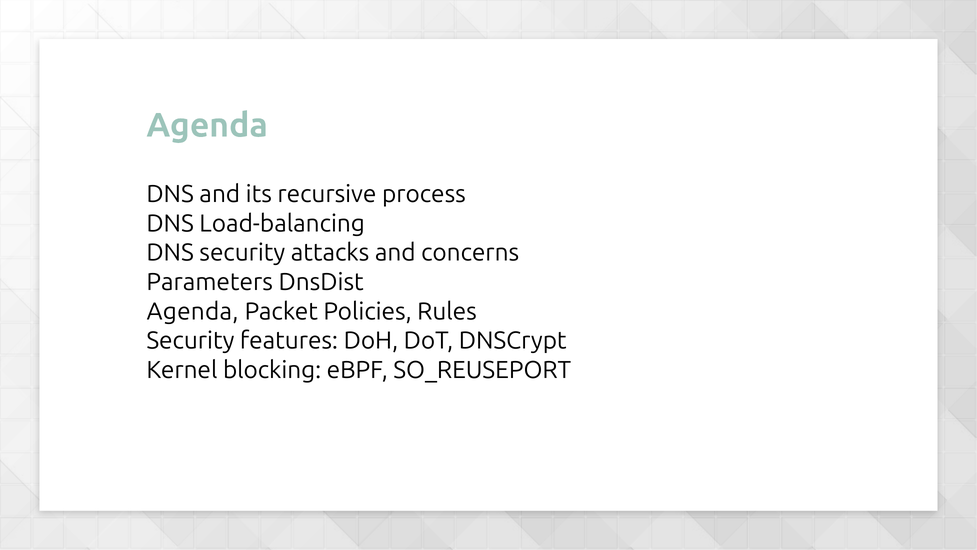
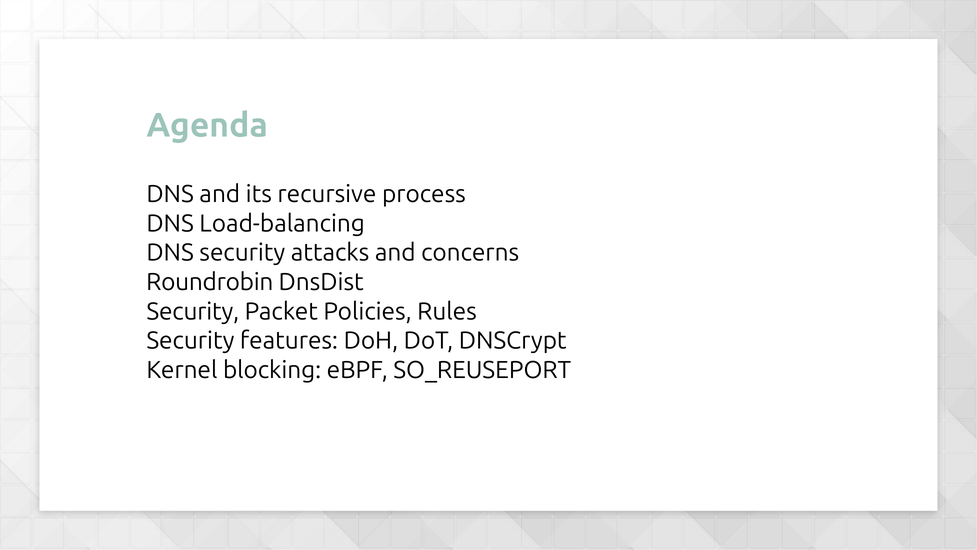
Parameters: Parameters -> Roundrobin
Agenda at (193, 311): Agenda -> Security
